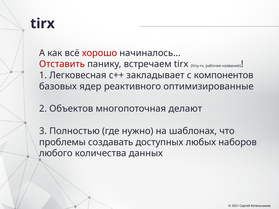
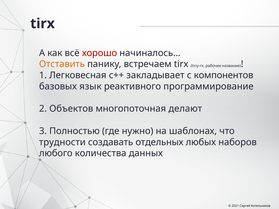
Отставить colour: red -> orange
ядер: ядер -> язык
оптимизированные: оптимизированные -> программирование
проблемы: проблемы -> трудности
доступных: доступных -> отдельных
